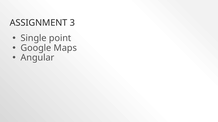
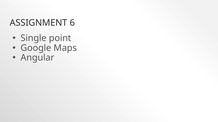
3: 3 -> 6
